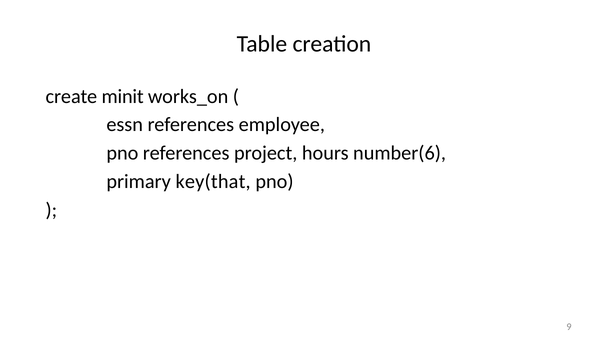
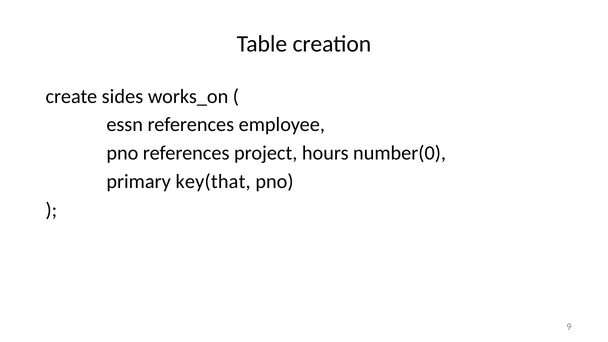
minit: minit -> sides
number(6: number(6 -> number(0
